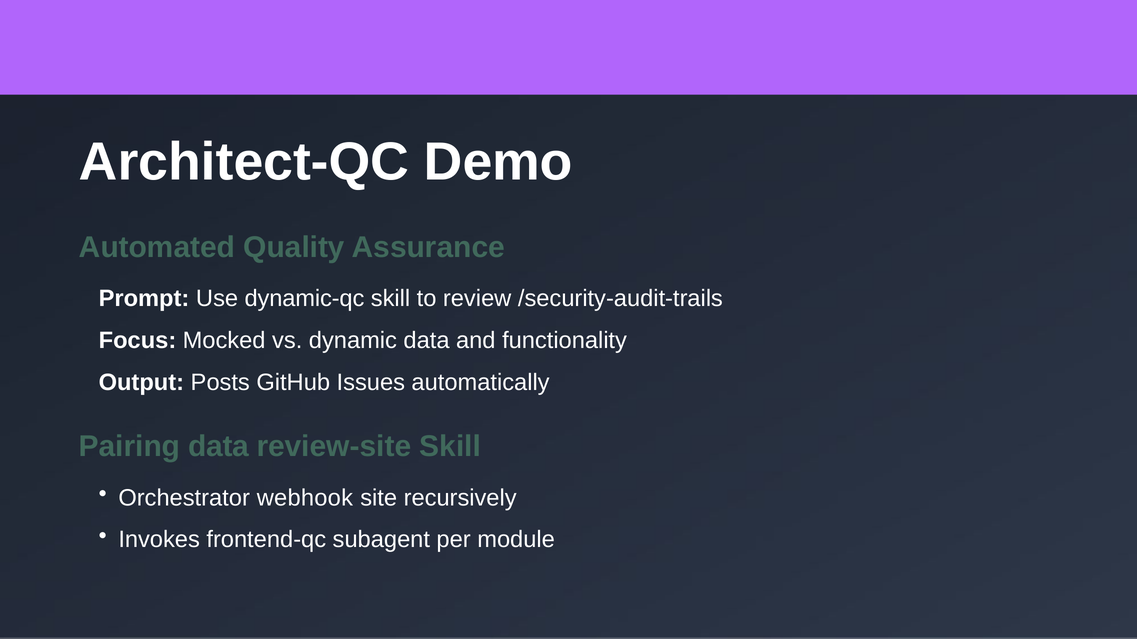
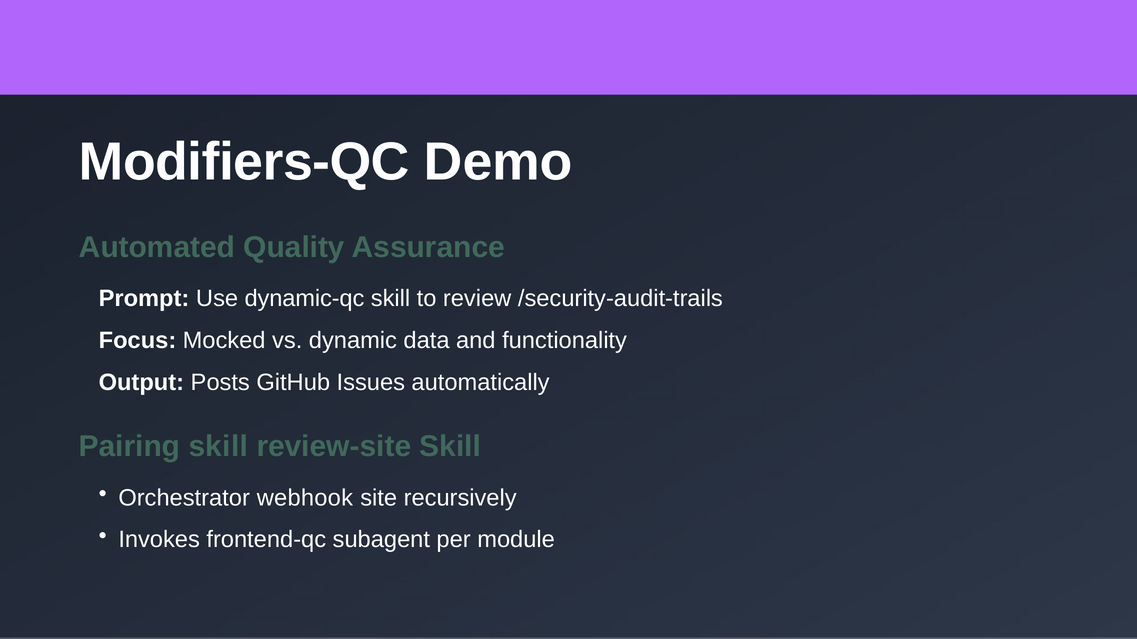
Architect-QC: Architect-QC -> Modifiers-QC
Pairing data: data -> skill
